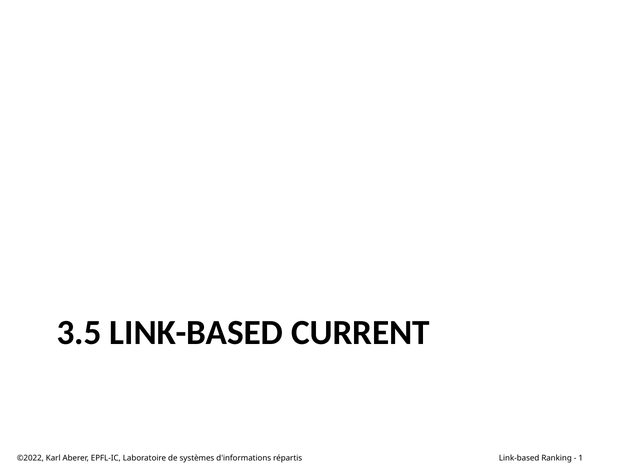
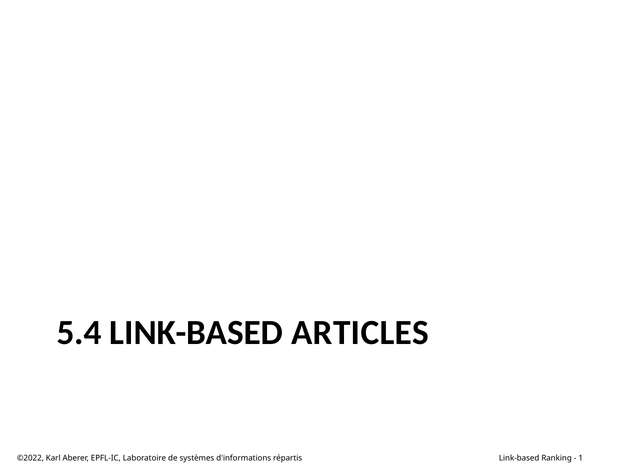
3.5: 3.5 -> 5.4
CURRENT: CURRENT -> ARTICLES
